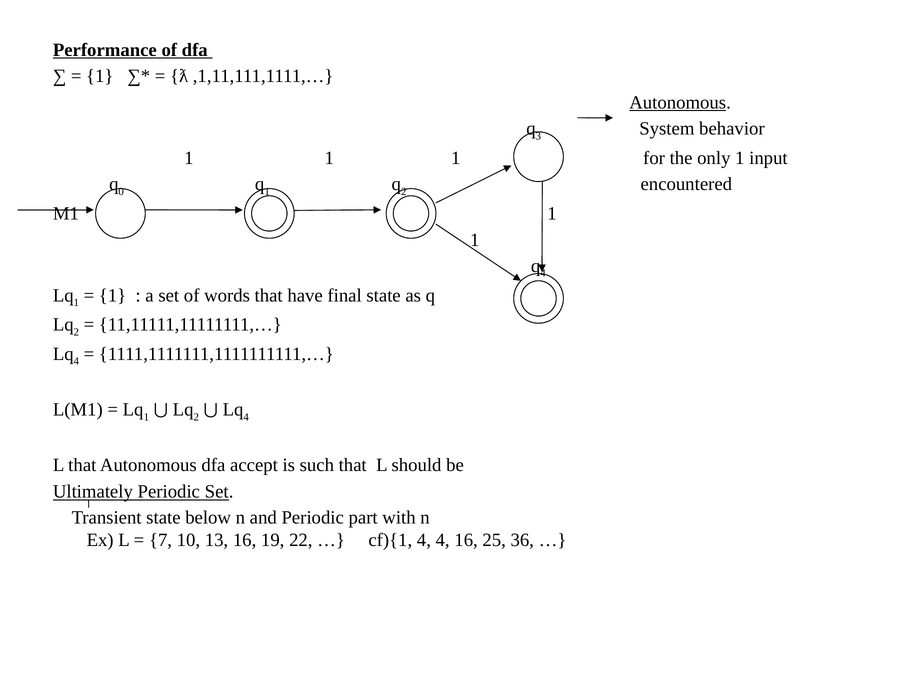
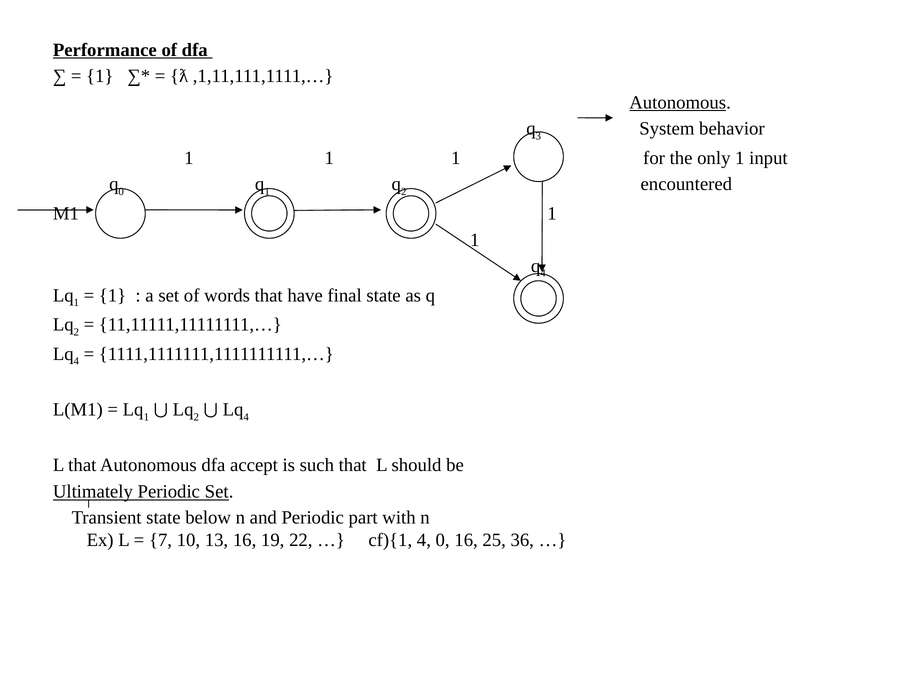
4 4: 4 -> 0
